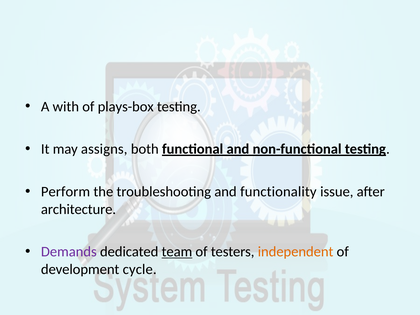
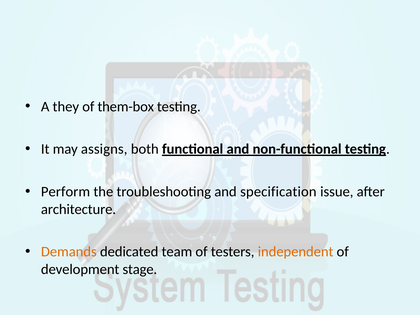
with: with -> they
plays-box: plays-box -> them-box
functionality: functionality -> specification
Demands colour: purple -> orange
team underline: present -> none
cycle: cycle -> stage
